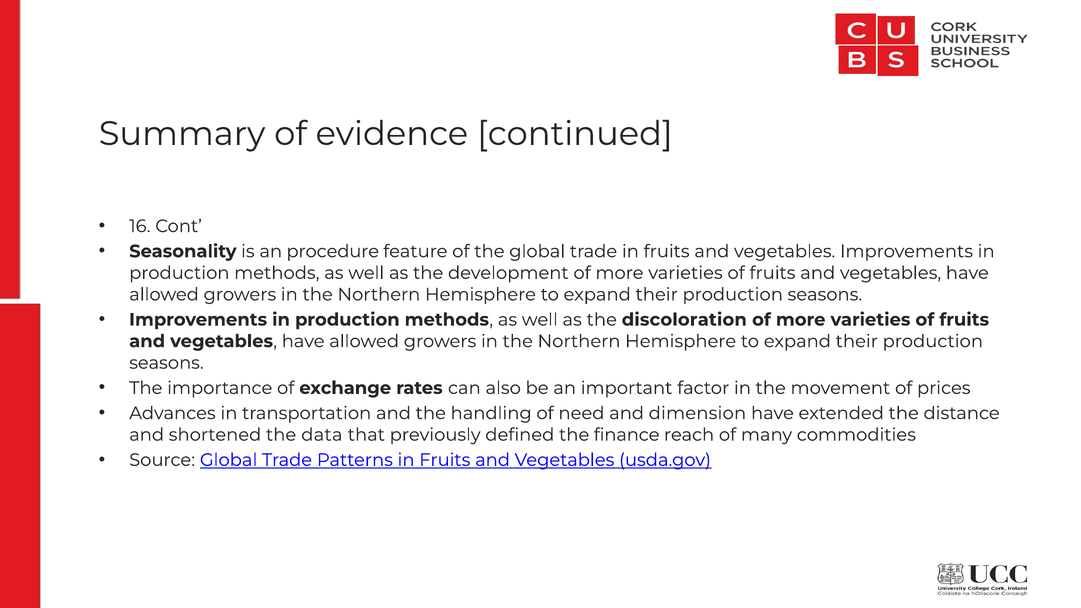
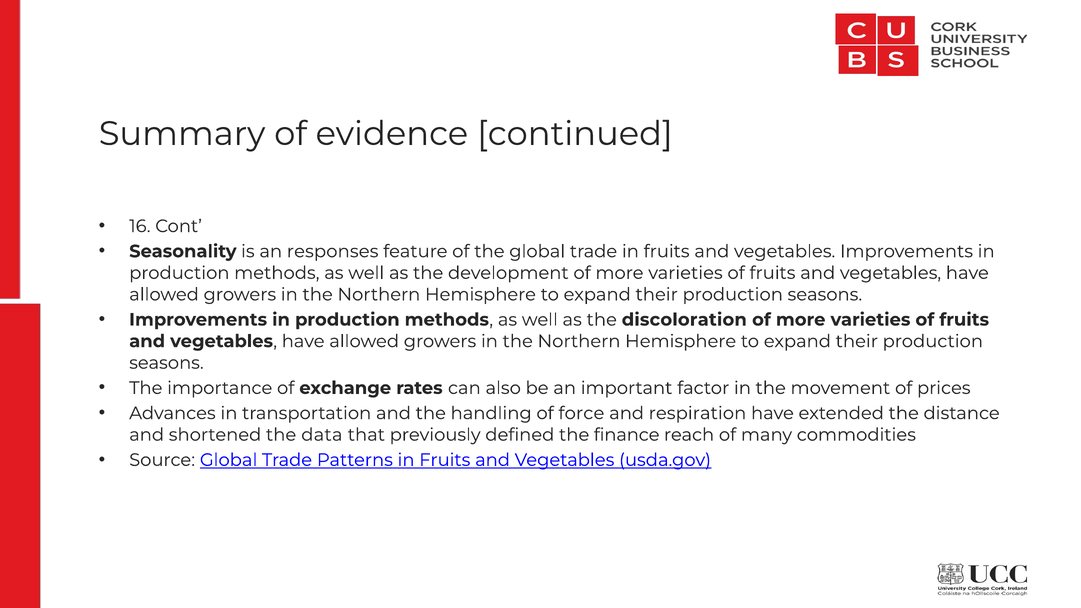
procedure: procedure -> responses
need: need -> force
dimension: dimension -> respiration
